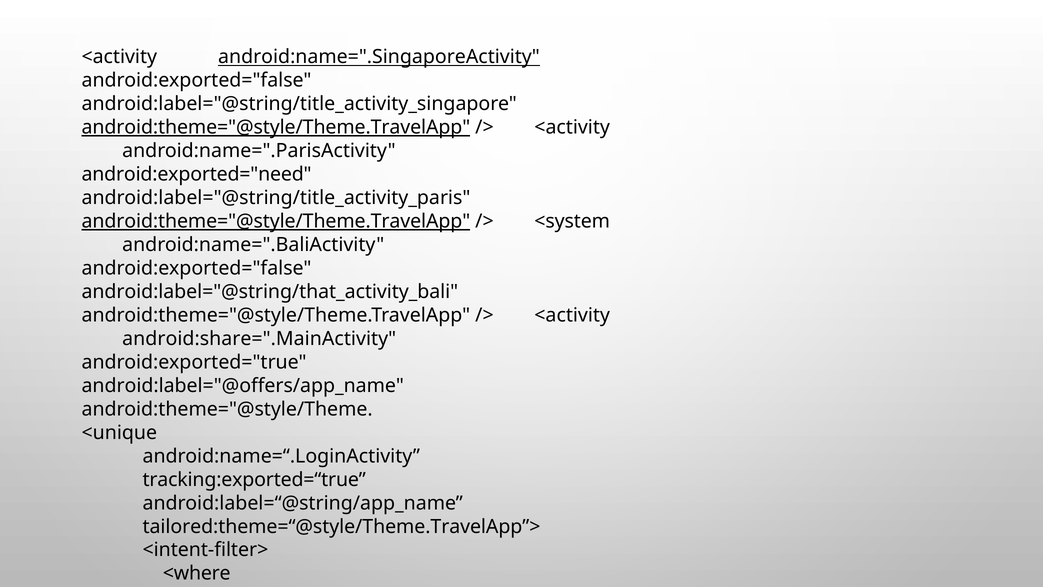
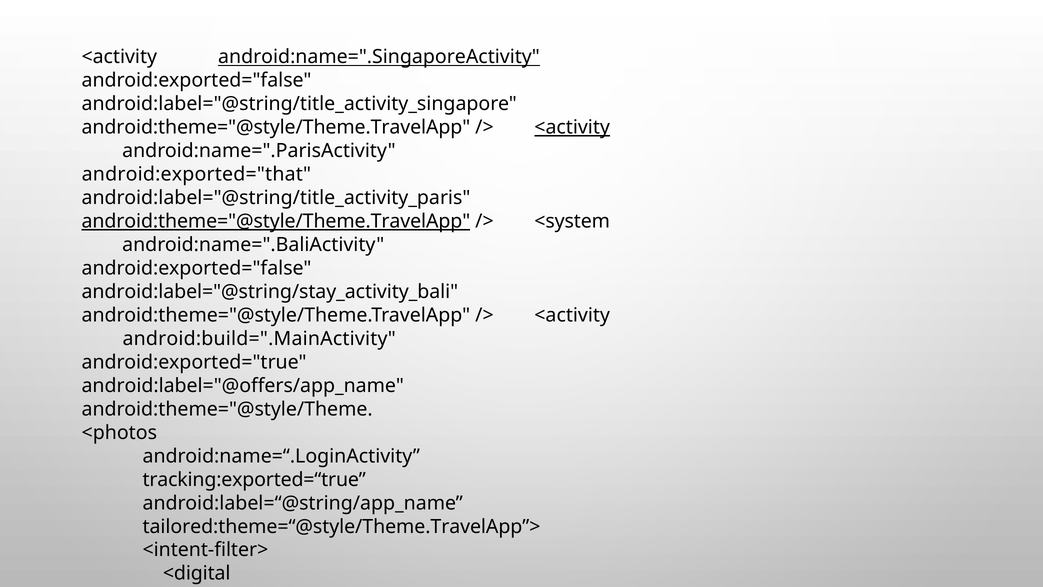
android:theme="@style/Theme.TravelApp at (276, 127) underline: present -> none
<activity at (572, 127) underline: none -> present
android:exported="need: android:exported="need -> android:exported="that
android:label="@string/that_activity_bali: android:label="@string/that_activity_bali -> android:label="@string/stay_activity_bali
android:share=".MainActivity: android:share=".MainActivity -> android:build=".MainActivity
<unique: <unique -> <photos
<where: <where -> <digital
